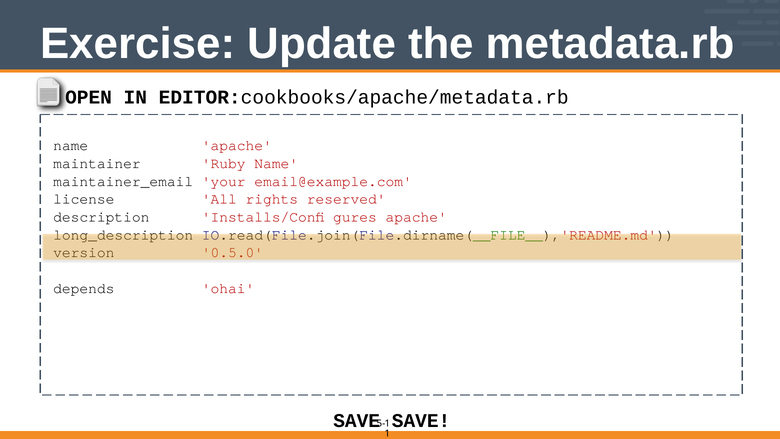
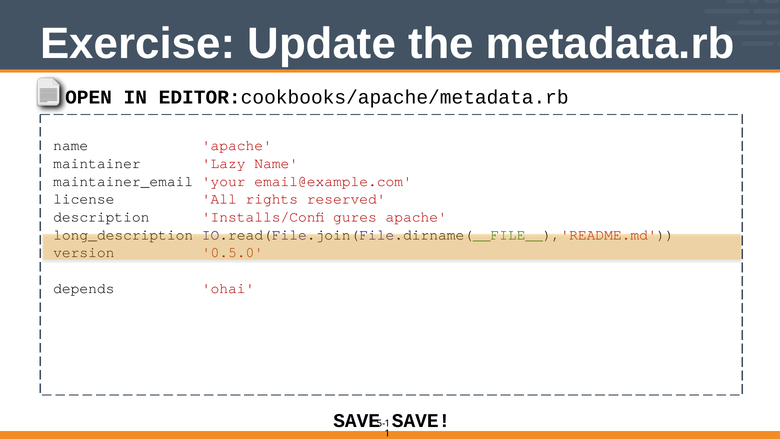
Ruby: Ruby -> Lazy
